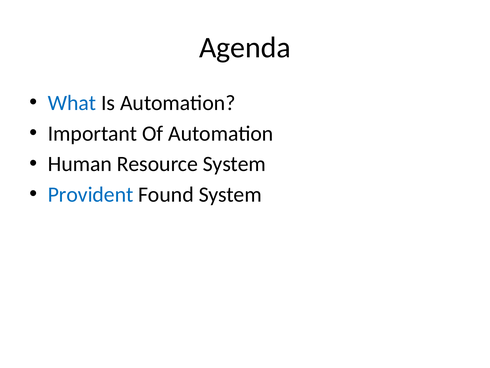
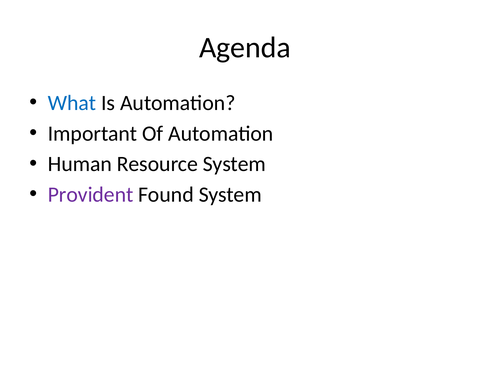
Provident colour: blue -> purple
